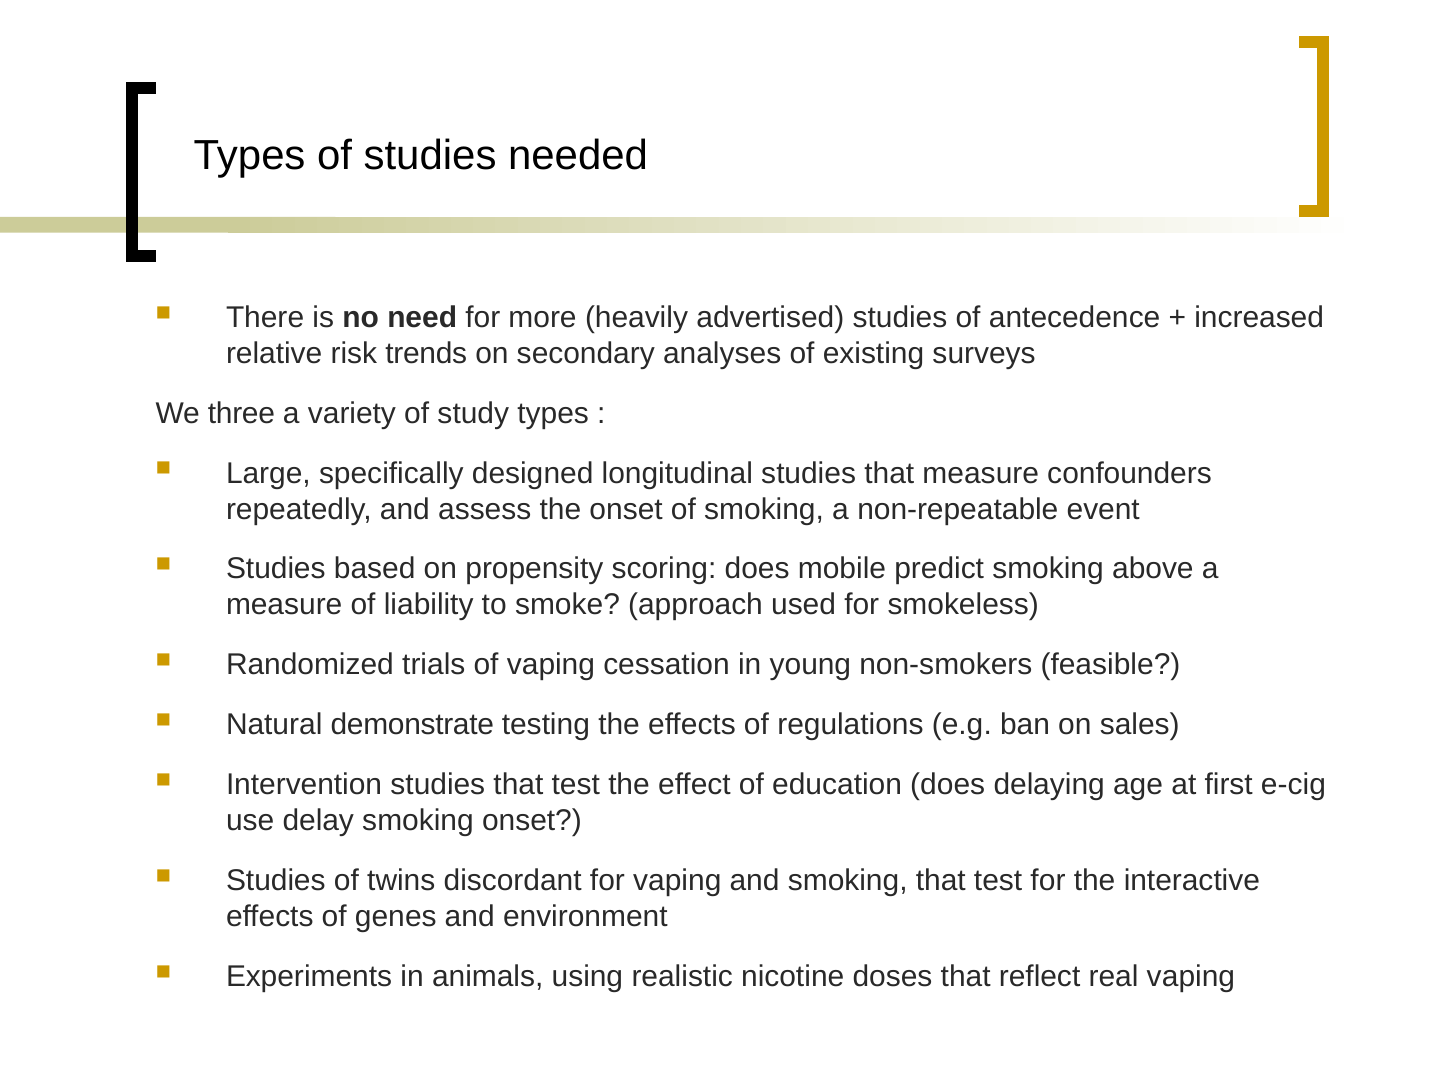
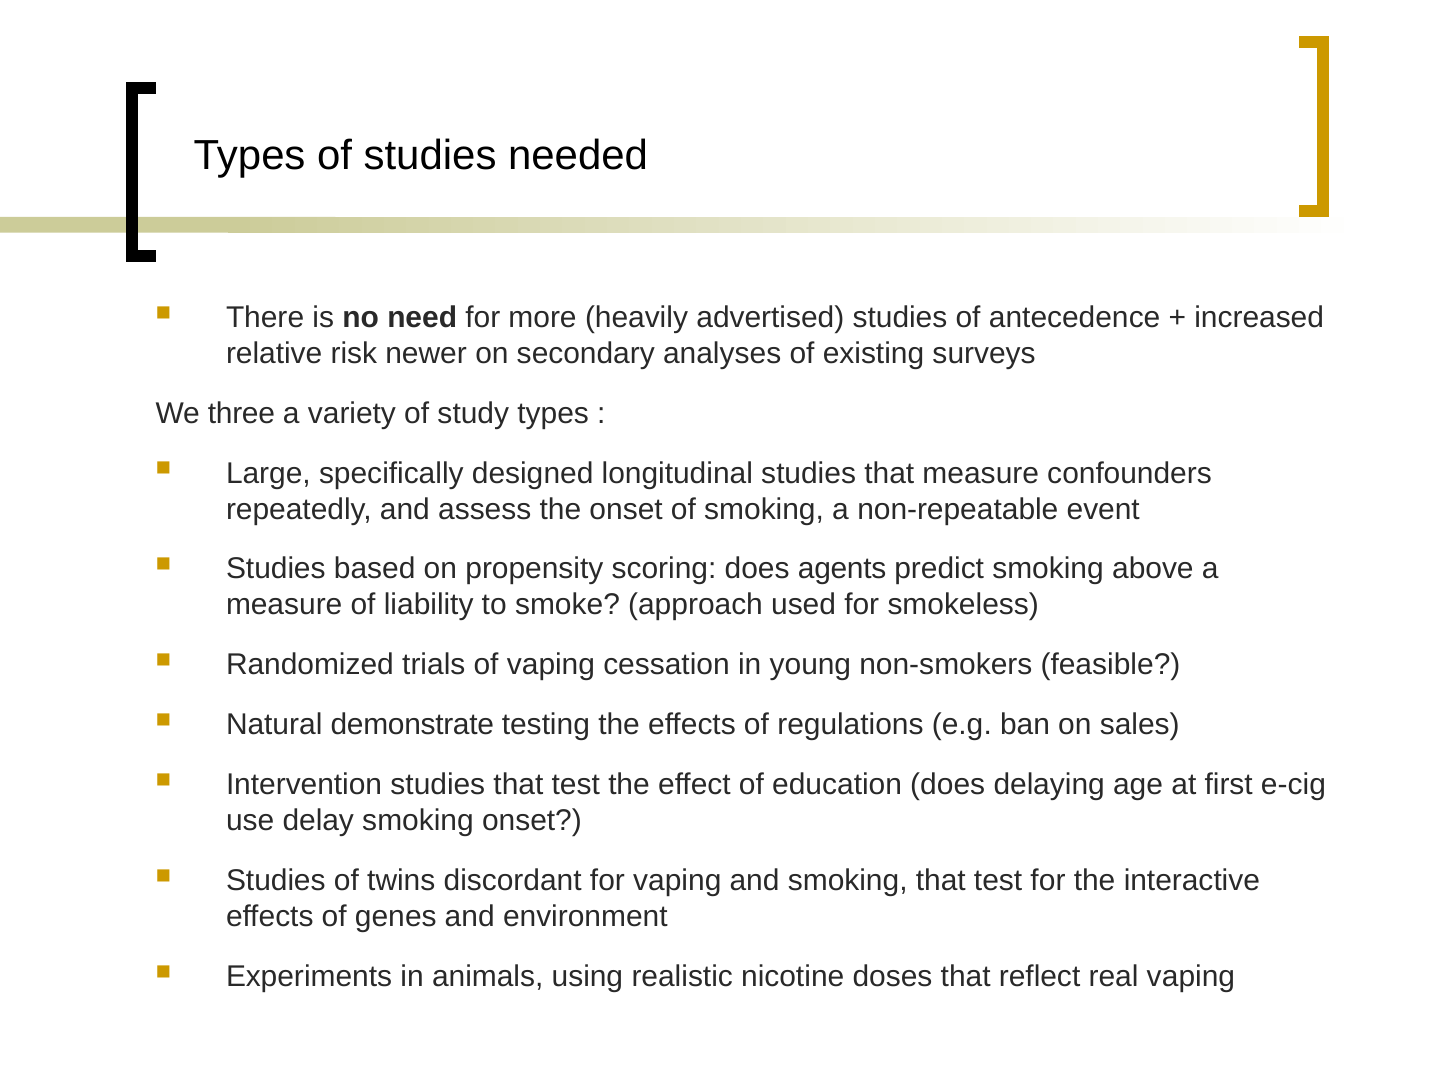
trends: trends -> newer
mobile: mobile -> agents
